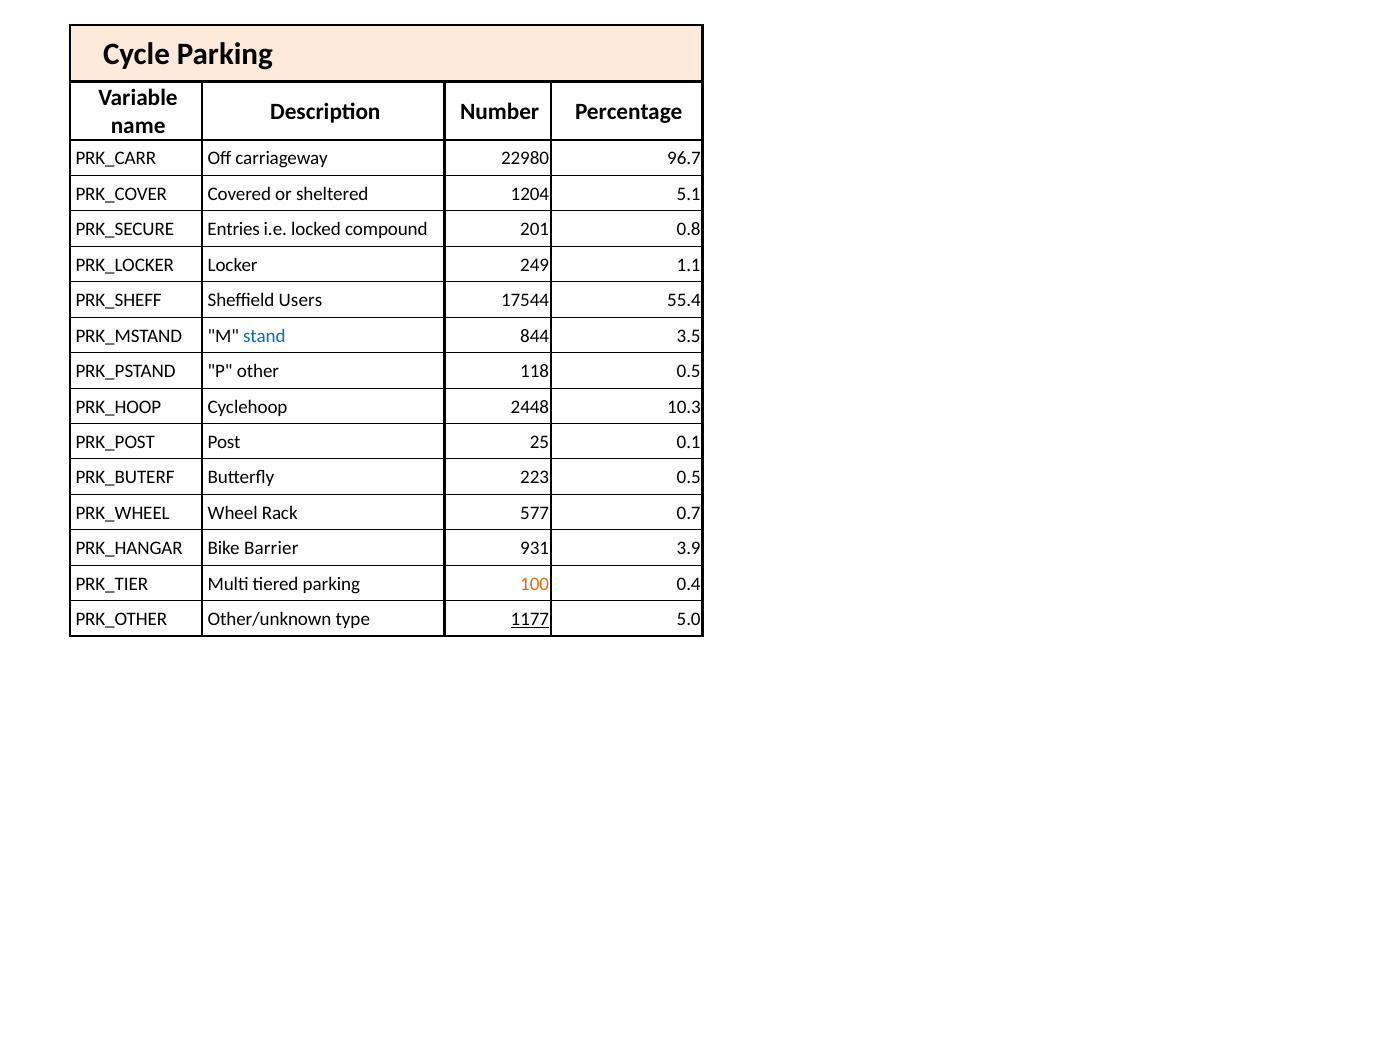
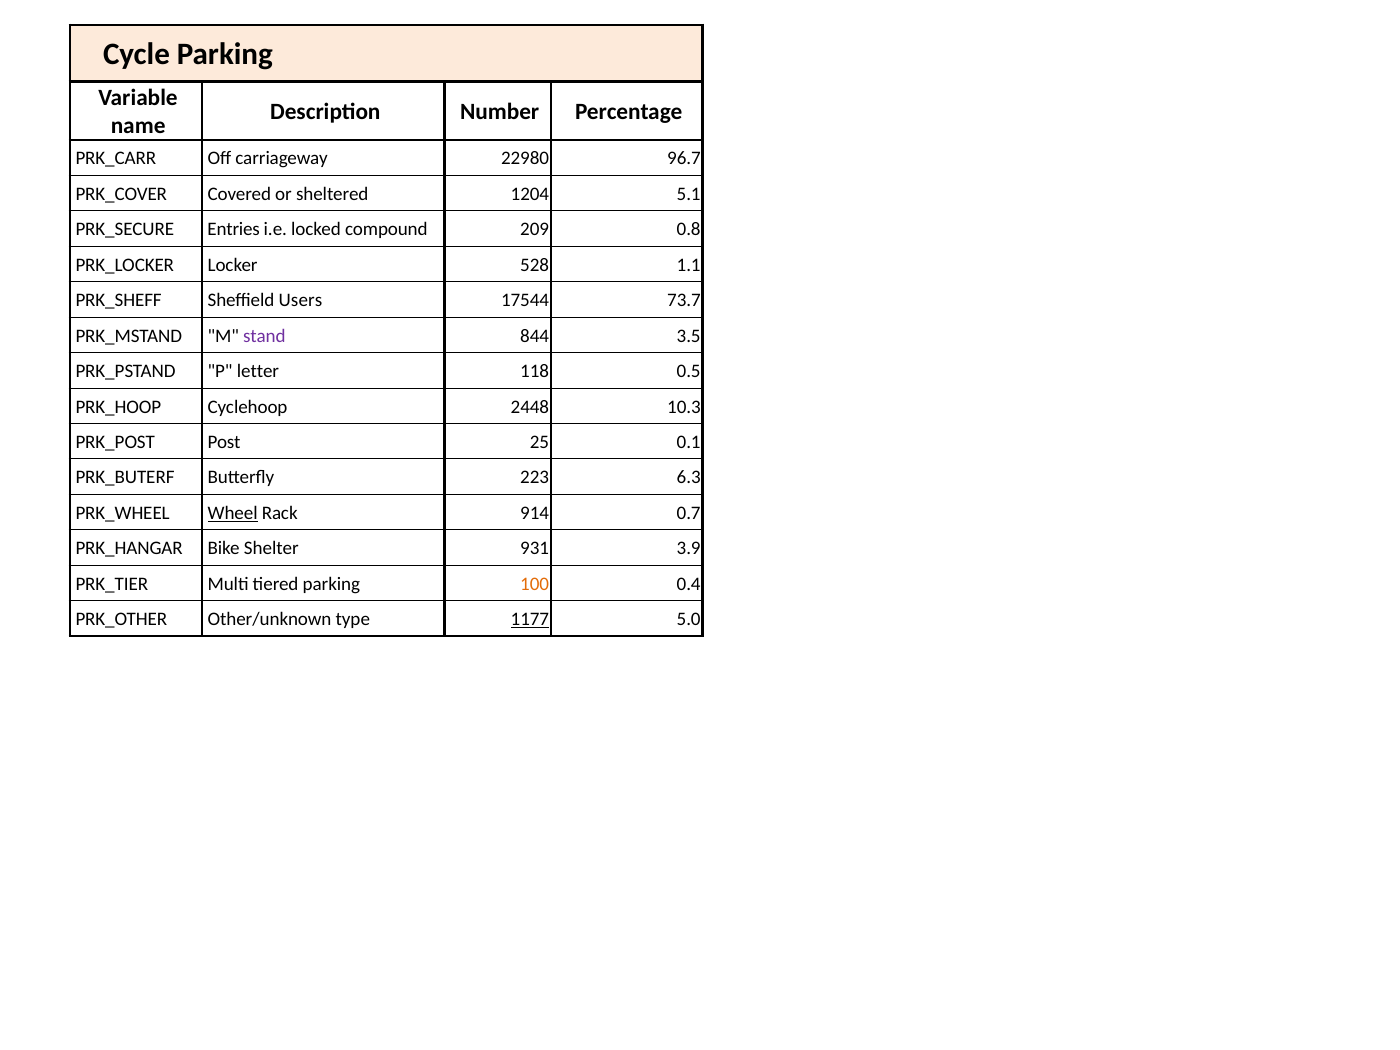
201: 201 -> 209
249: 249 -> 528
55.4: 55.4 -> 73.7
stand colour: blue -> purple
other: other -> letter
223 0.5: 0.5 -> 6.3
Wheel underline: none -> present
577: 577 -> 914
Barrier: Barrier -> Shelter
